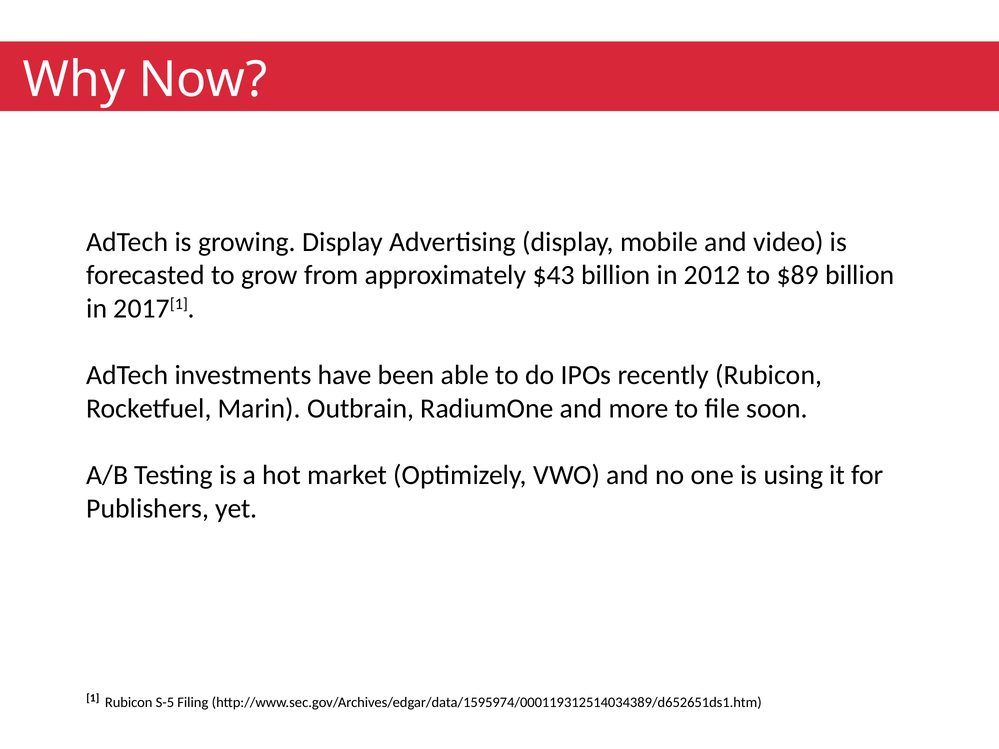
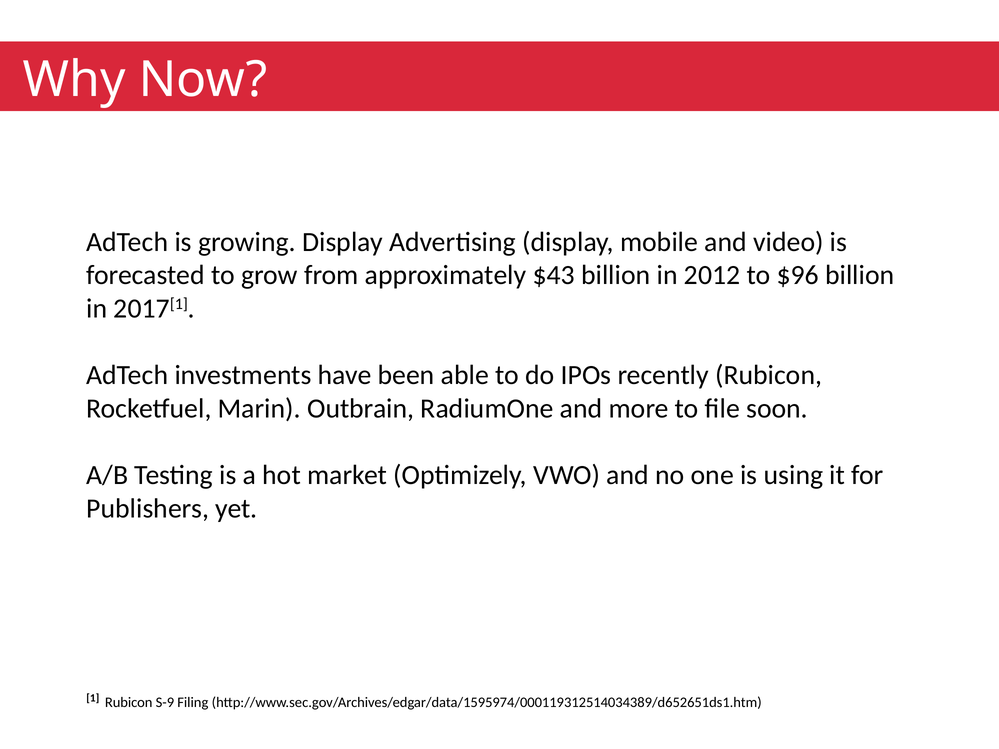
$89: $89 -> $96
S-5: S-5 -> S-9
